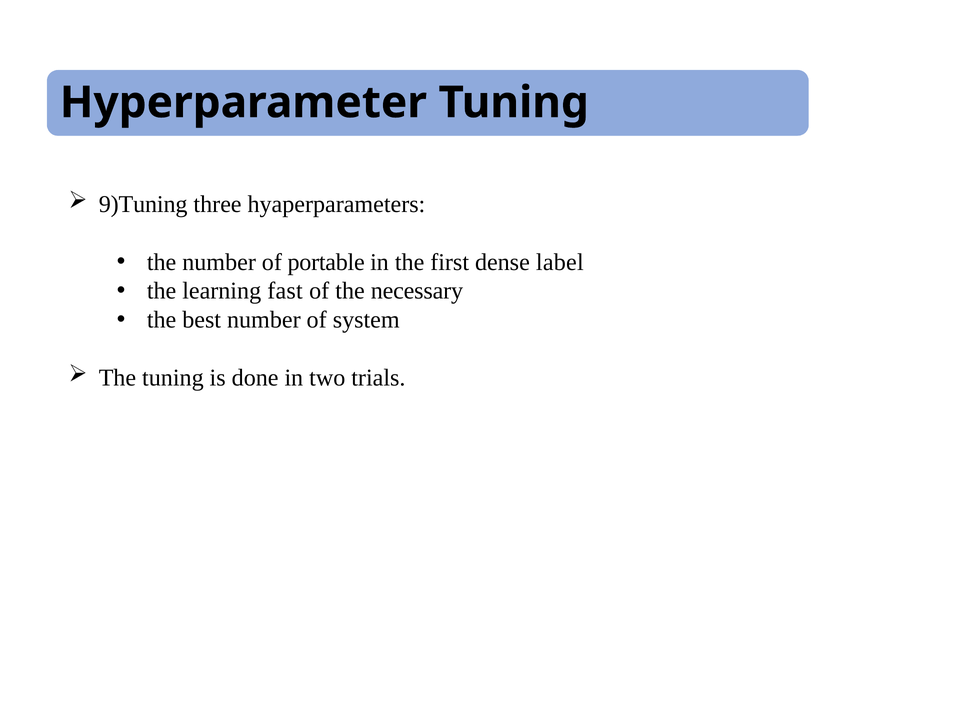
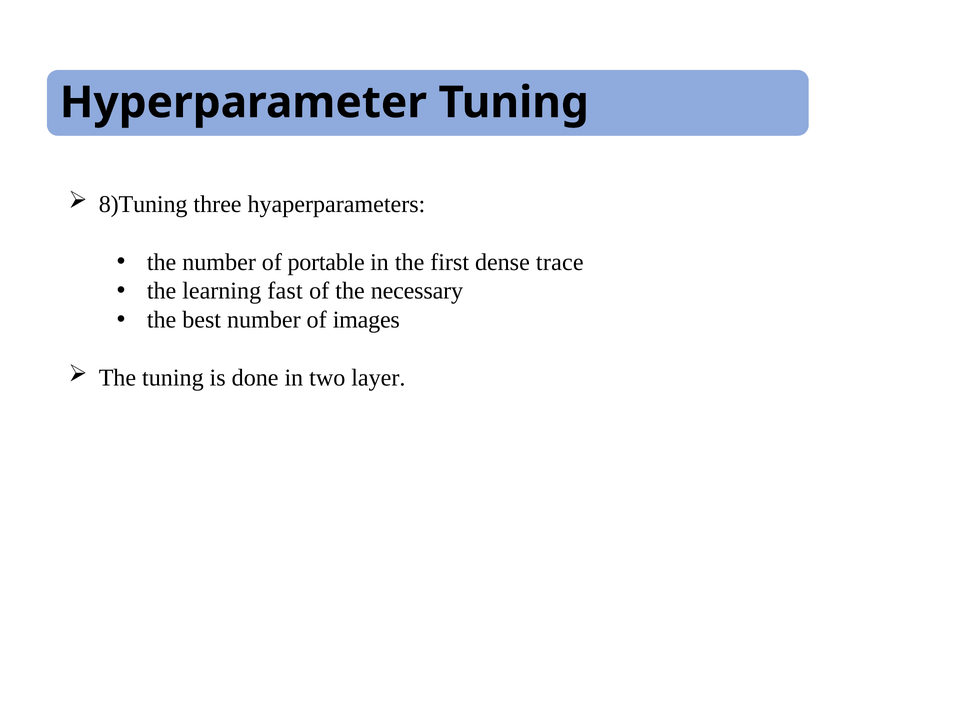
9)Tuning: 9)Tuning -> 8)Tuning
label: label -> trace
system: system -> images
trials: trials -> layer
